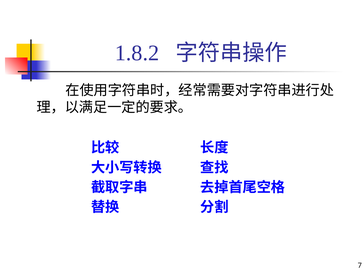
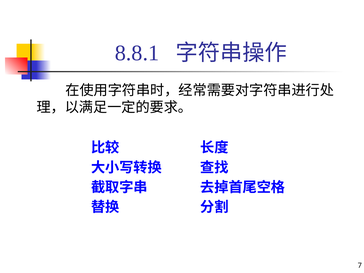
1.8.2: 1.8.2 -> 8.8.1
